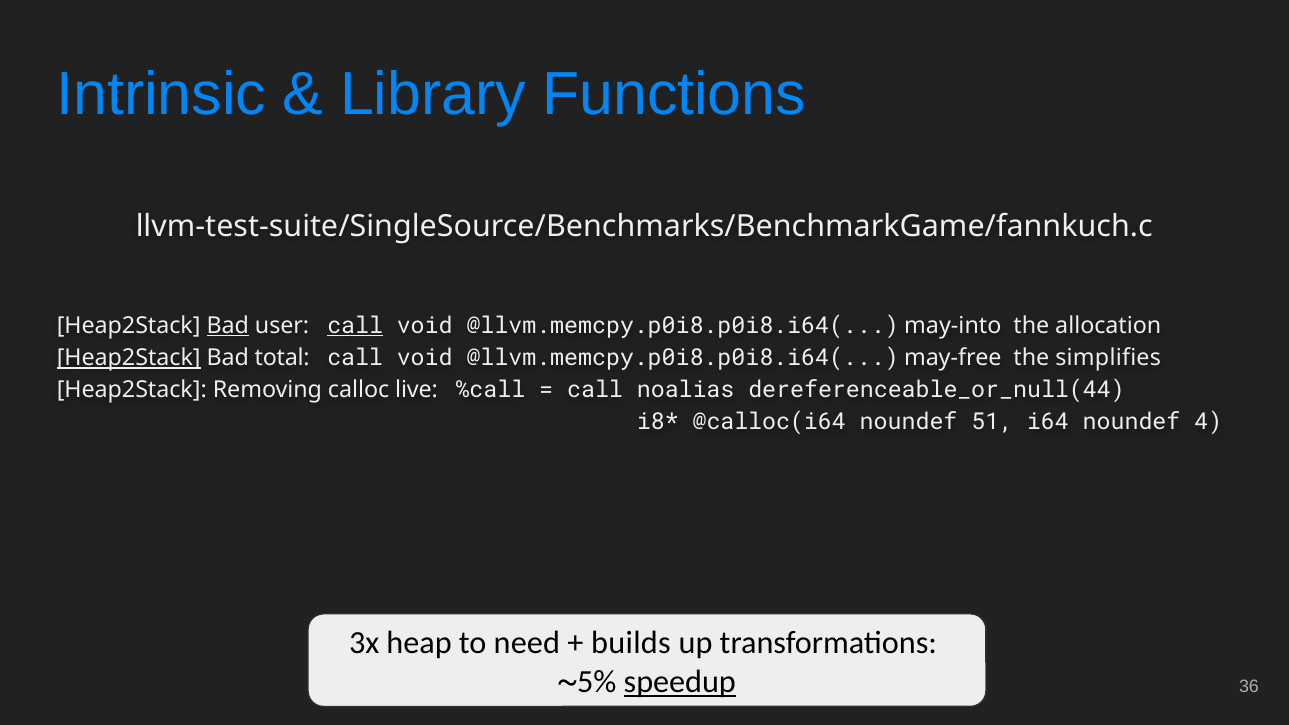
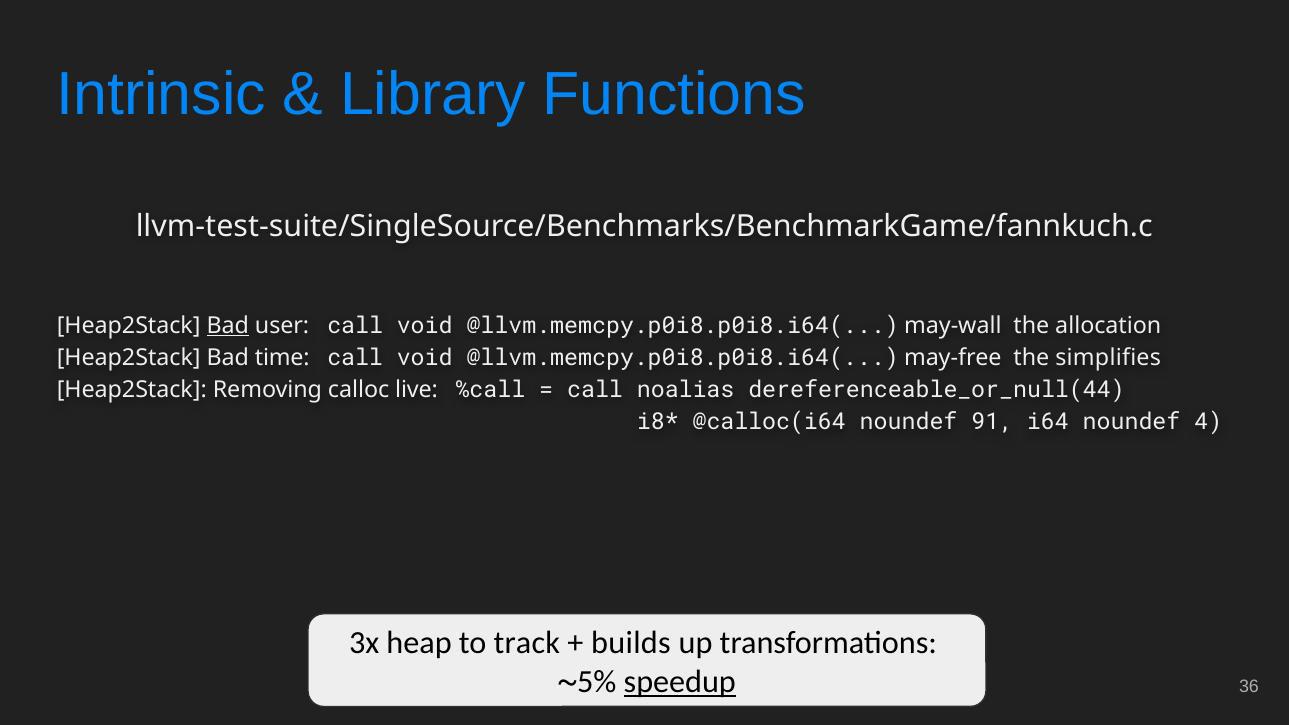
call at (355, 326) underline: present -> none
may-into: may-into -> may-wall
Heap2Stack at (129, 358) underline: present -> none
total: total -> time
51: 51 -> 91
need: need -> track
